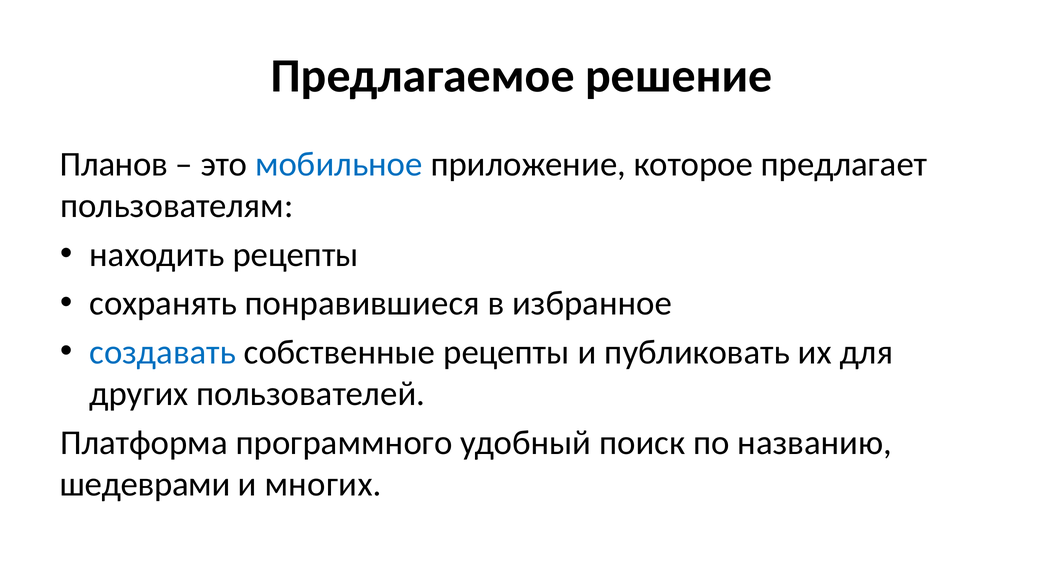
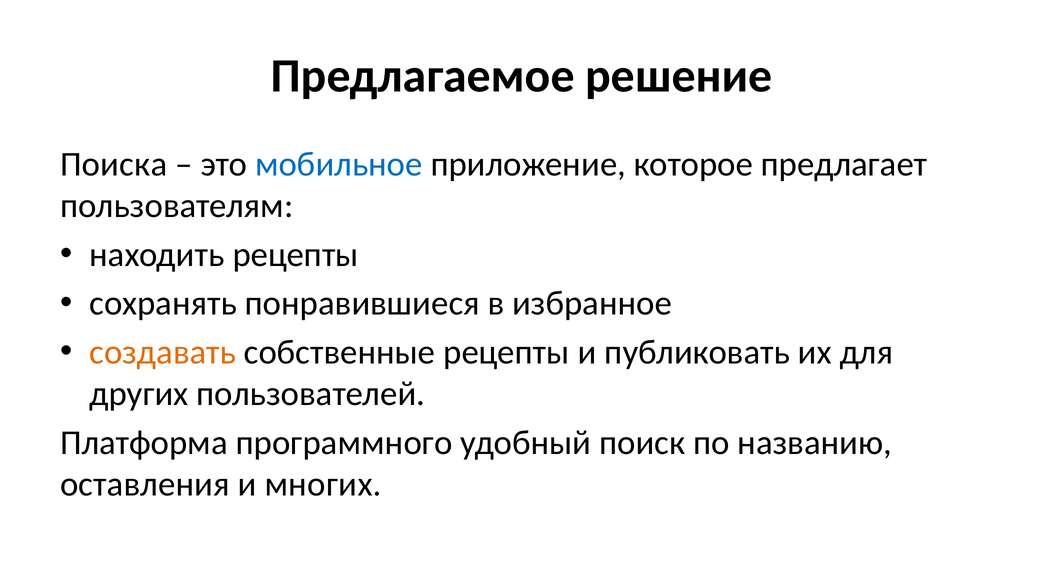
Планов: Планов -> Поиска
создавать colour: blue -> orange
шедеврами: шедеврами -> оставления
